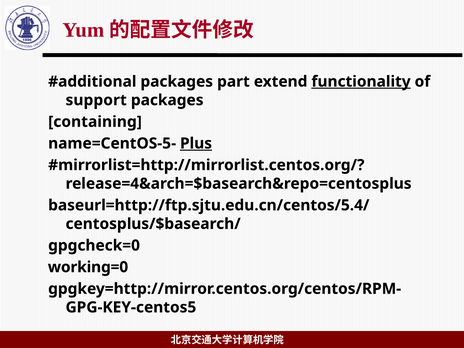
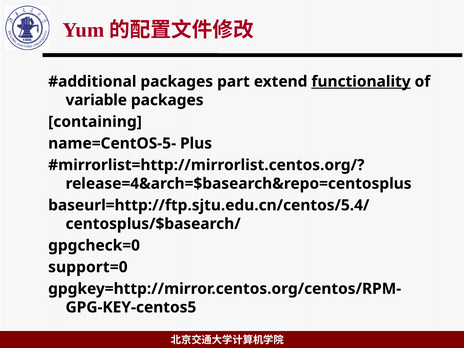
support: support -> variable
Plus underline: present -> none
working=0: working=0 -> support=0
